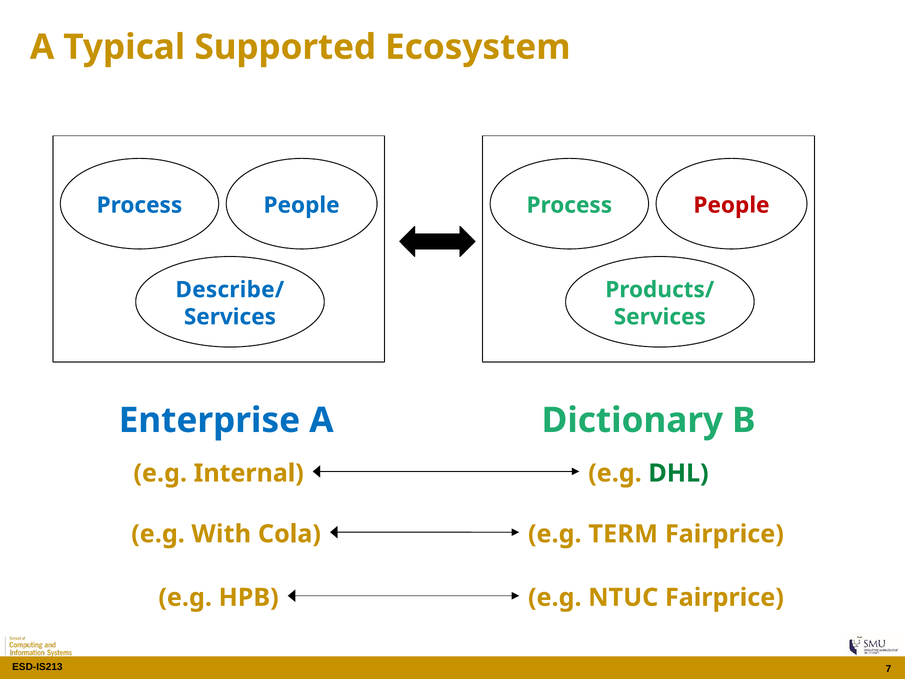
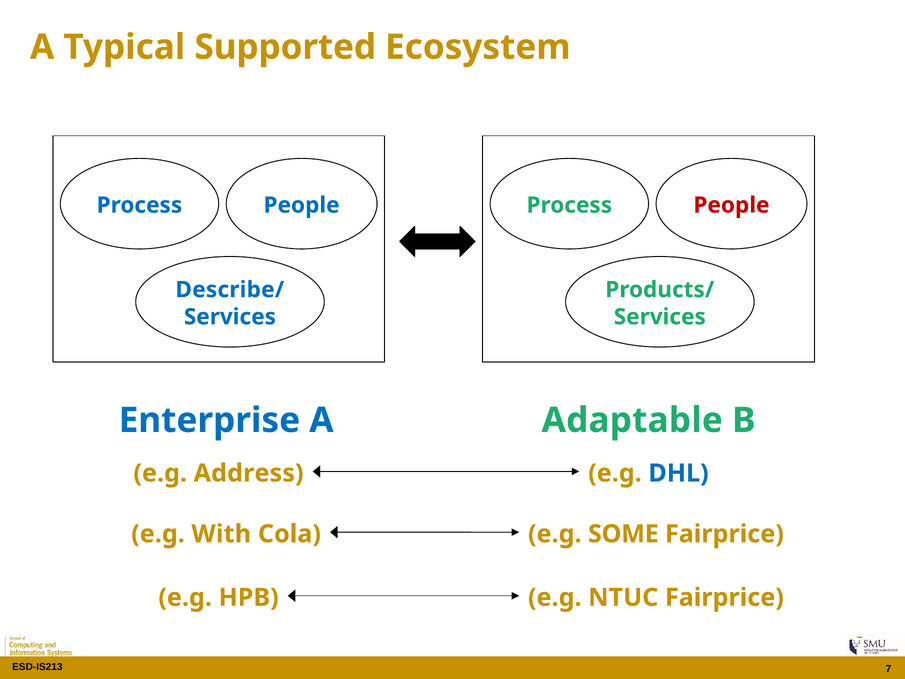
Dictionary: Dictionary -> Adaptable
Internal: Internal -> Address
DHL colour: green -> blue
TERM: TERM -> SOME
